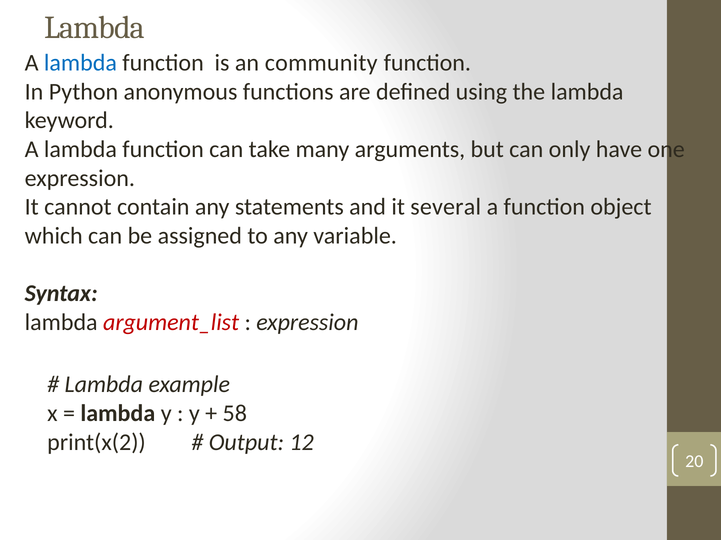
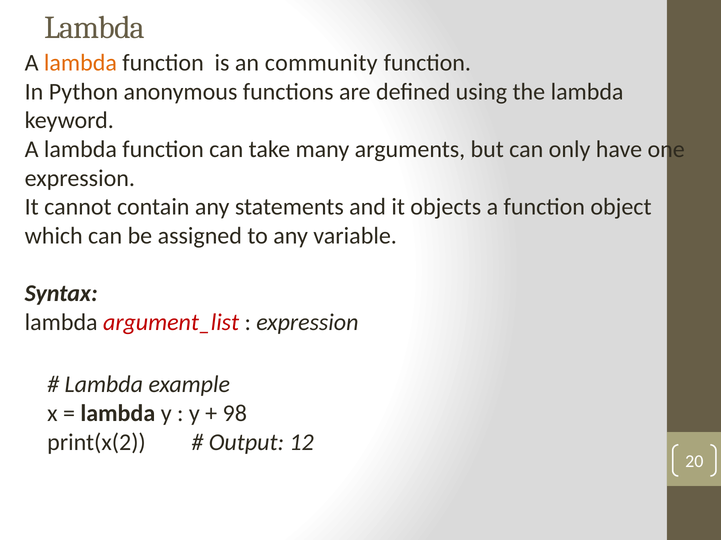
lambda at (80, 63) colour: blue -> orange
several: several -> objects
58: 58 -> 98
